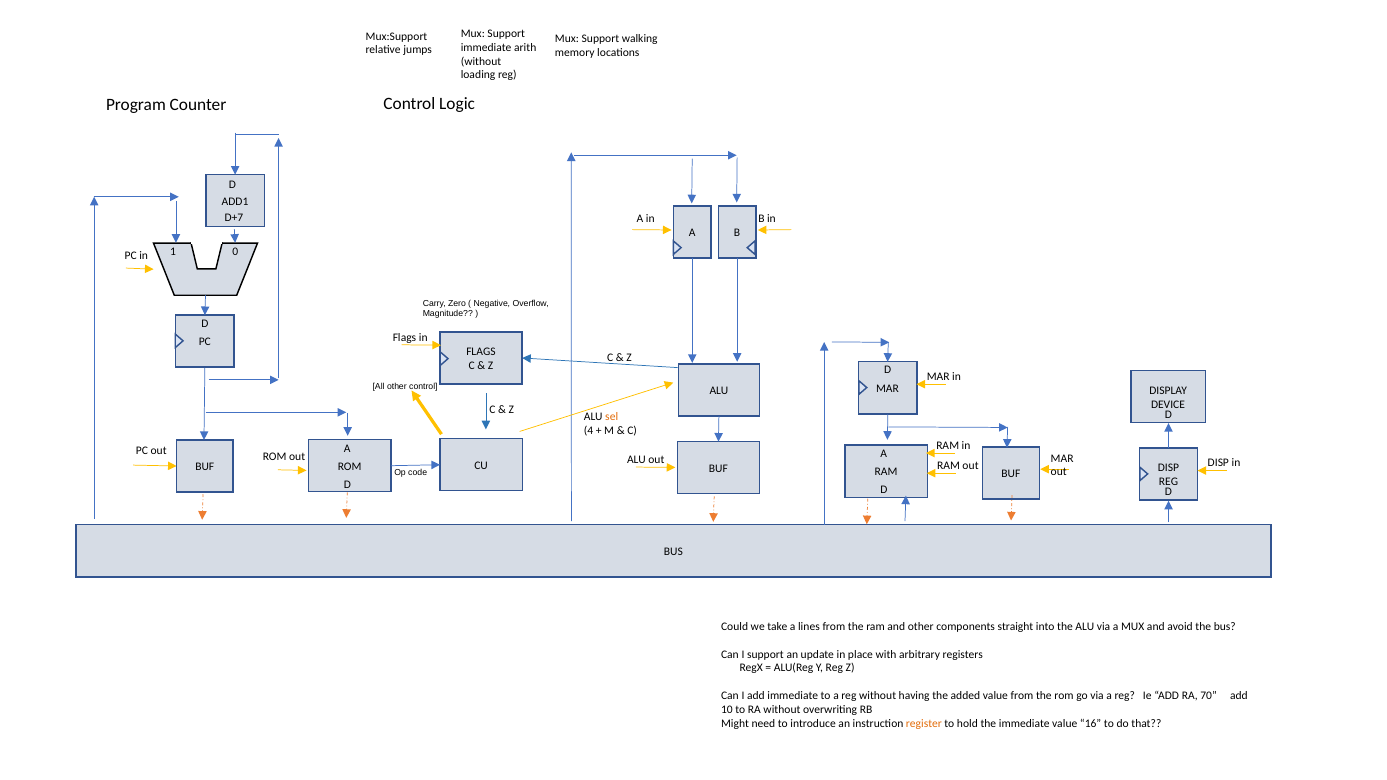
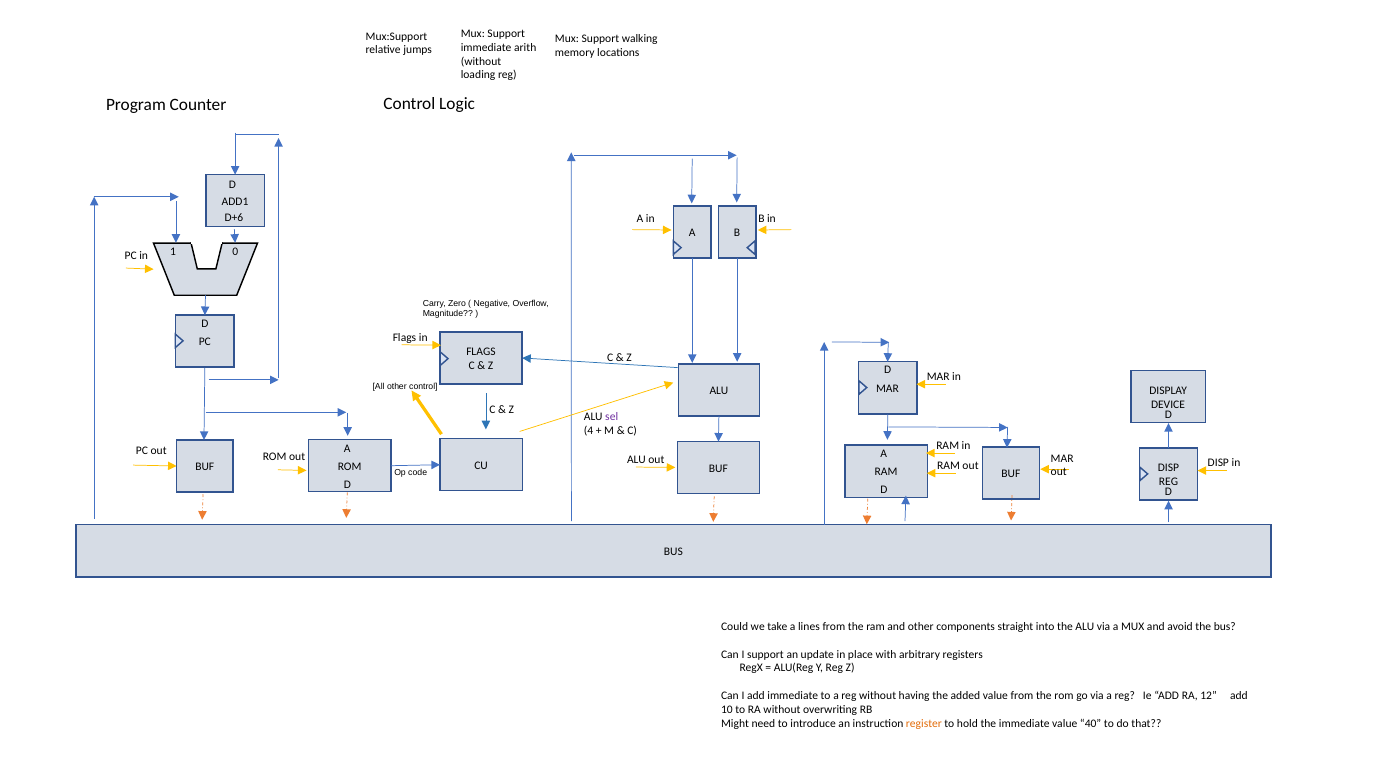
D+7: D+7 -> D+6
sel colour: orange -> purple
70: 70 -> 12
16: 16 -> 40
